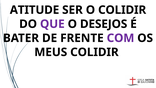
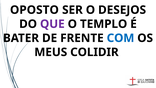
ATITUDE: ATITUDE -> OPOSTO
O COLIDIR: COLIDIR -> DESEJOS
DESEJOS: DESEJOS -> TEMPLO
COM colour: purple -> blue
